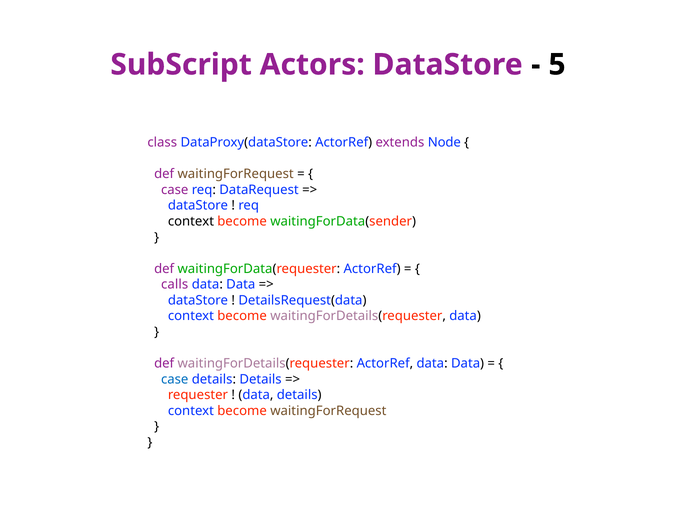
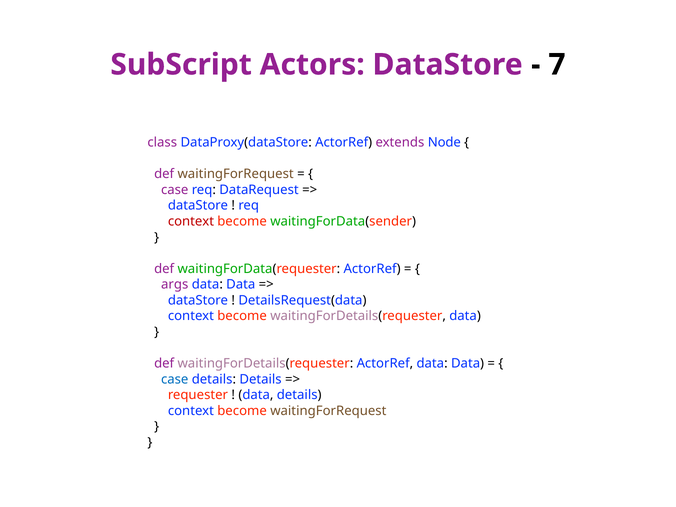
5: 5 -> 7
context at (191, 221) colour: black -> red
calls: calls -> args
